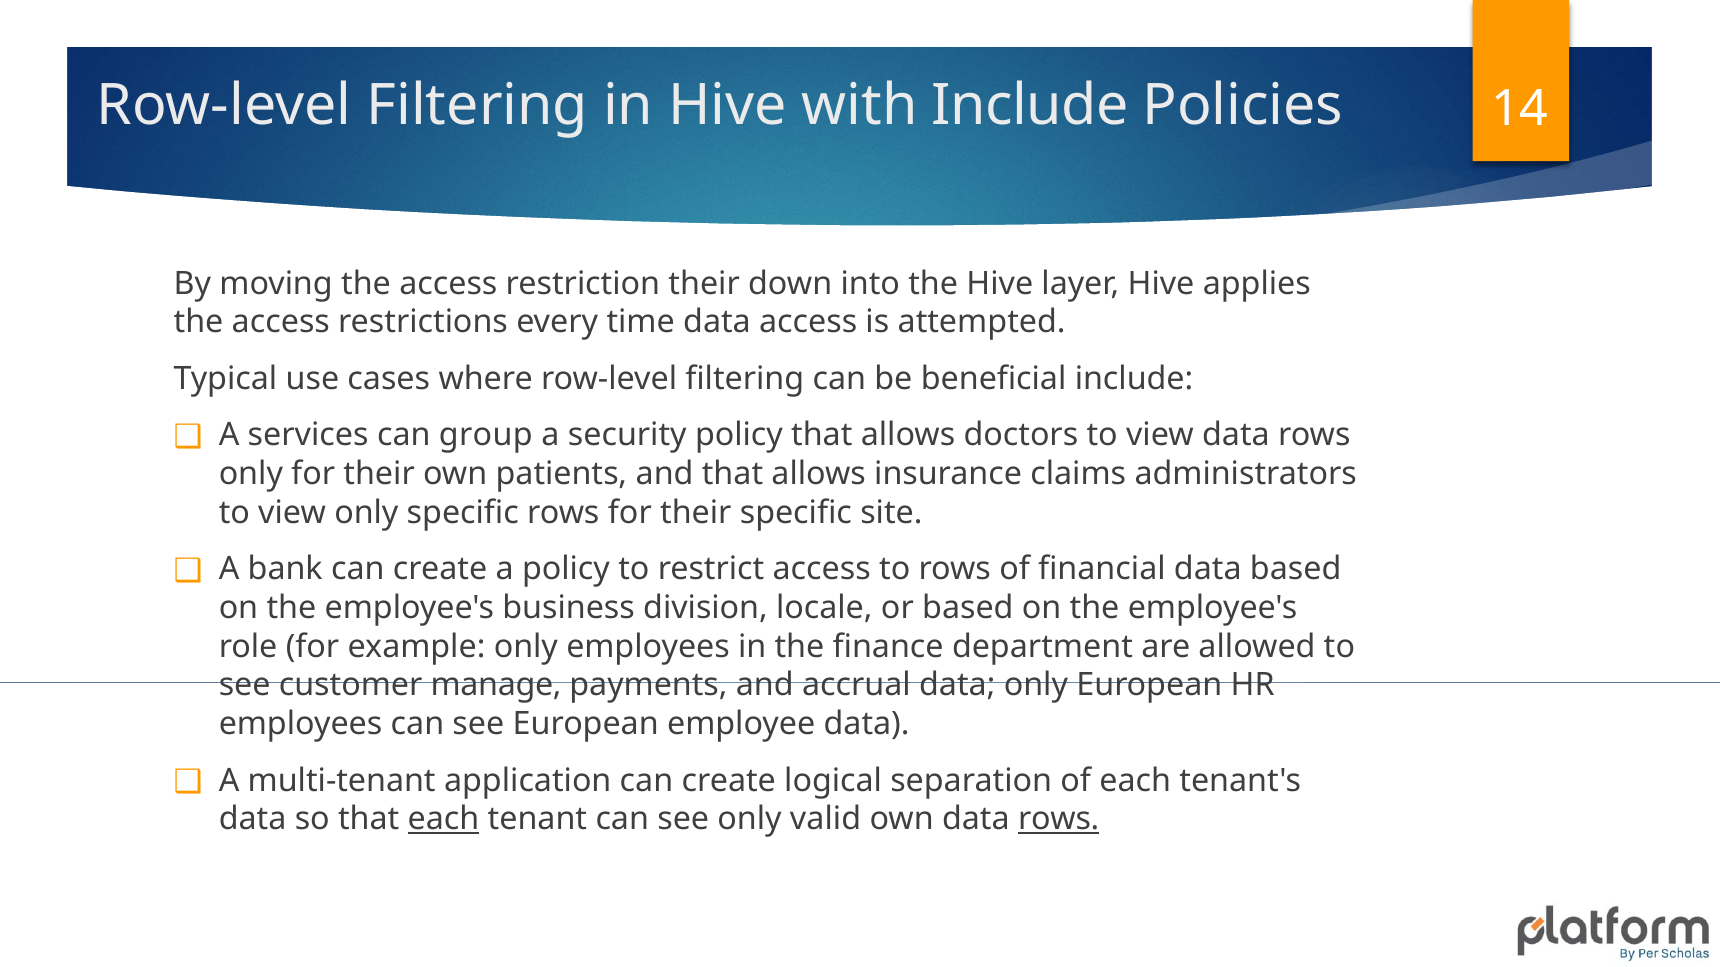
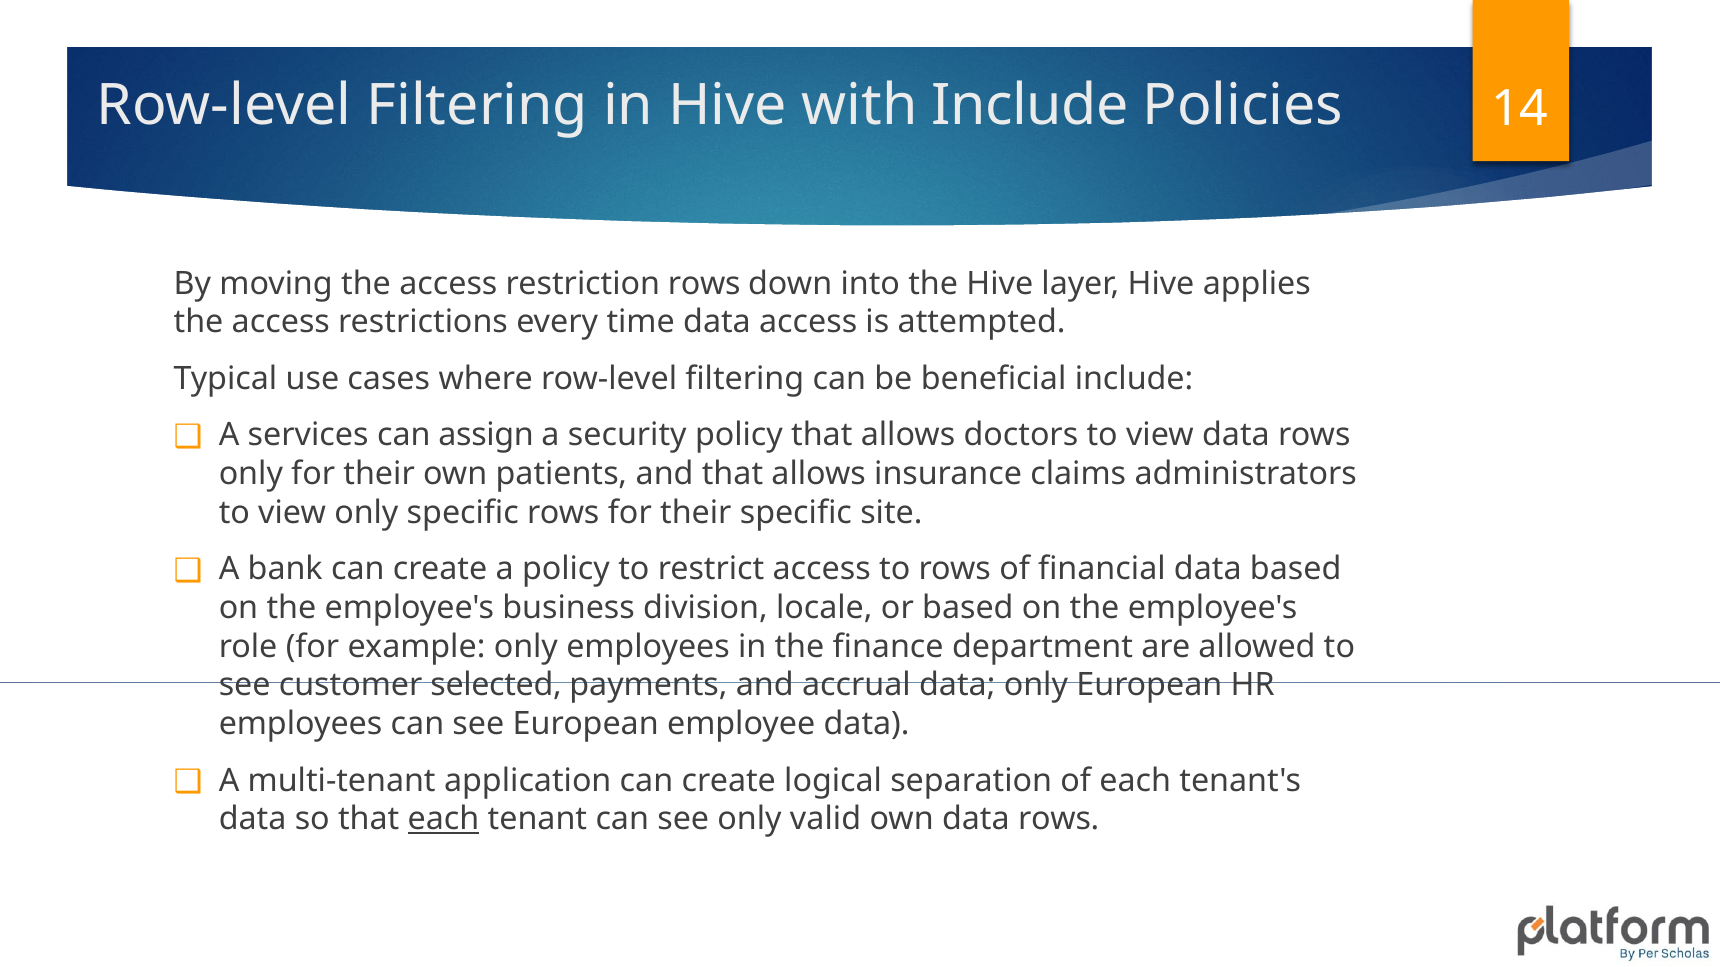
restriction their: their -> rows
group: group -> assign
manage: manage -> selected
rows at (1059, 820) underline: present -> none
